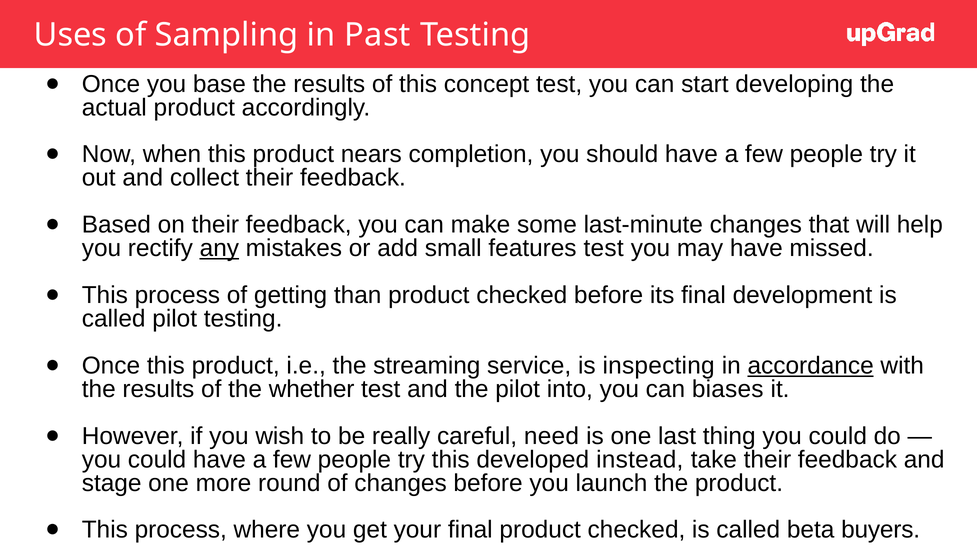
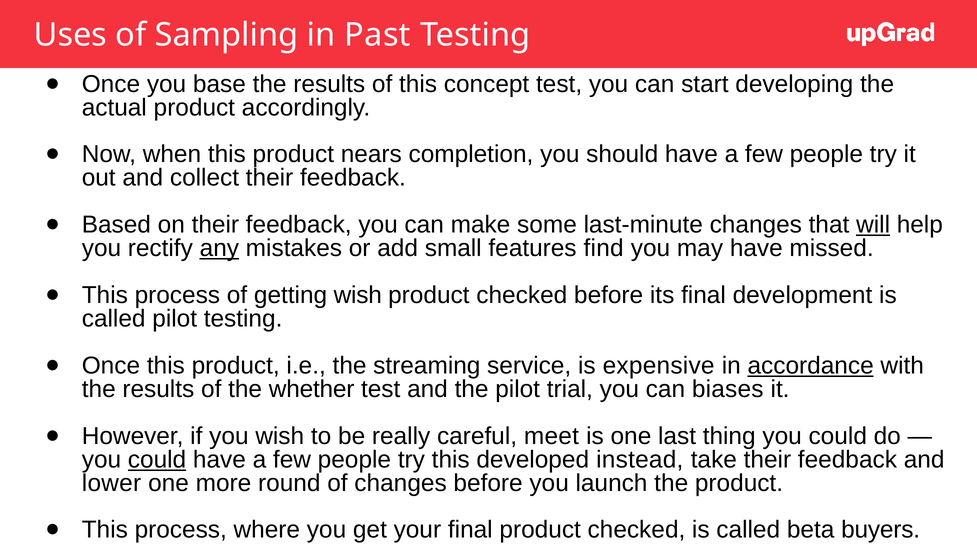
will underline: none -> present
features test: test -> find
getting than: than -> wish
inspecting: inspecting -> expensive
into: into -> trial
need: need -> meet
could at (157, 459) underline: none -> present
stage: stage -> lower
